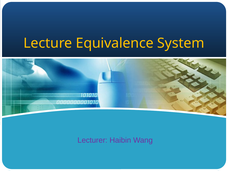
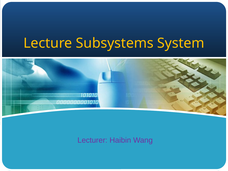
Equivalence: Equivalence -> Subsystems
